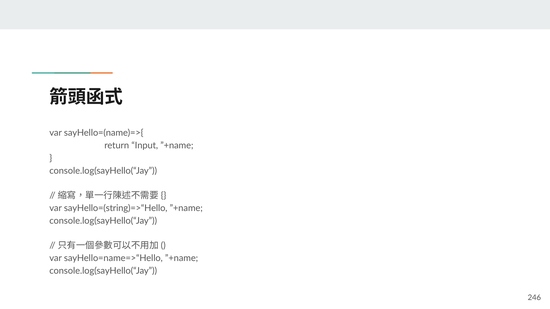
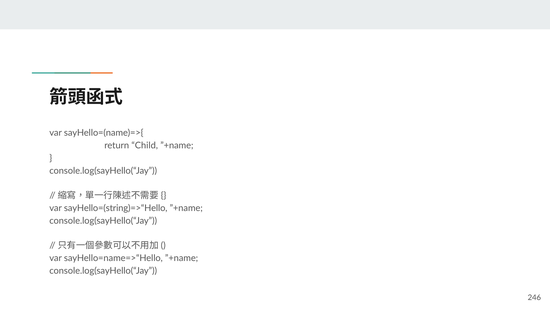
Input: Input -> Child
